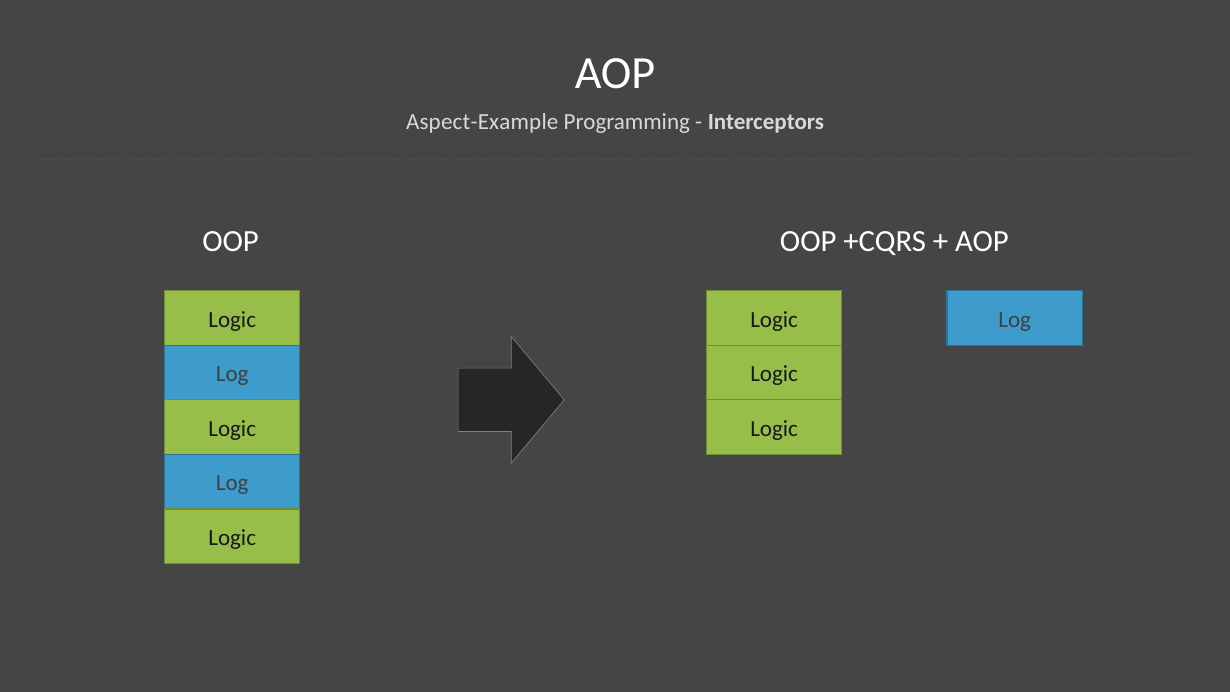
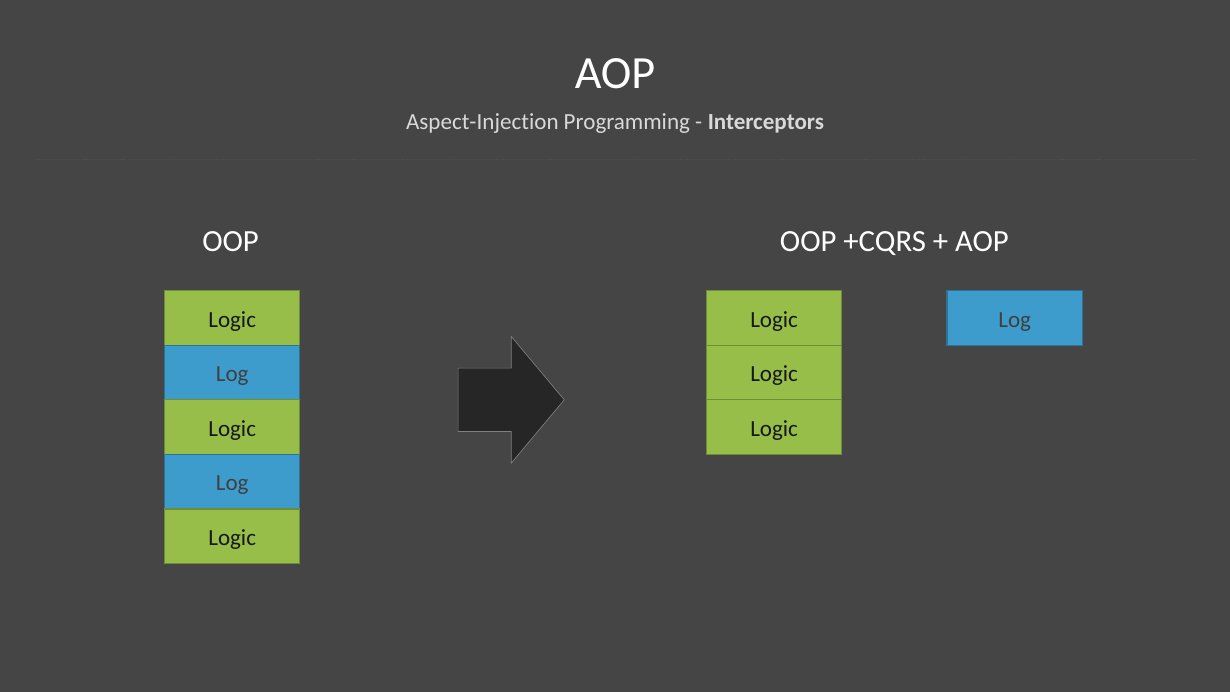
Aspect-Example: Aspect-Example -> Aspect-Injection
